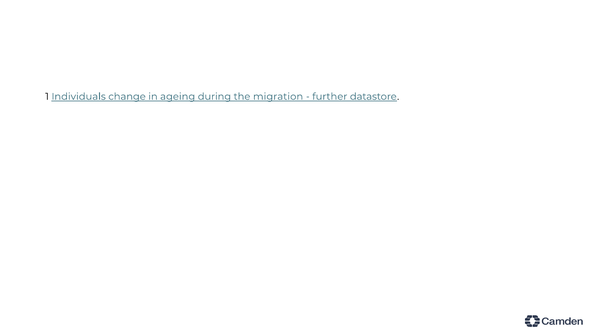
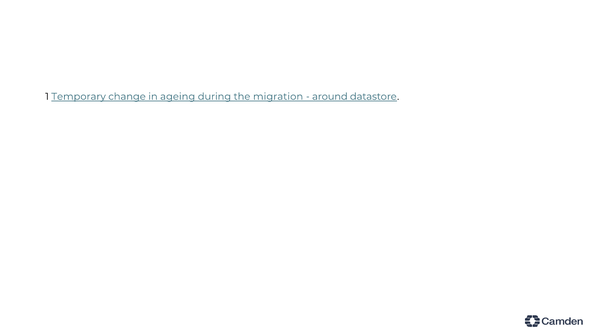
Individuals: Individuals -> Temporary
further: further -> around
